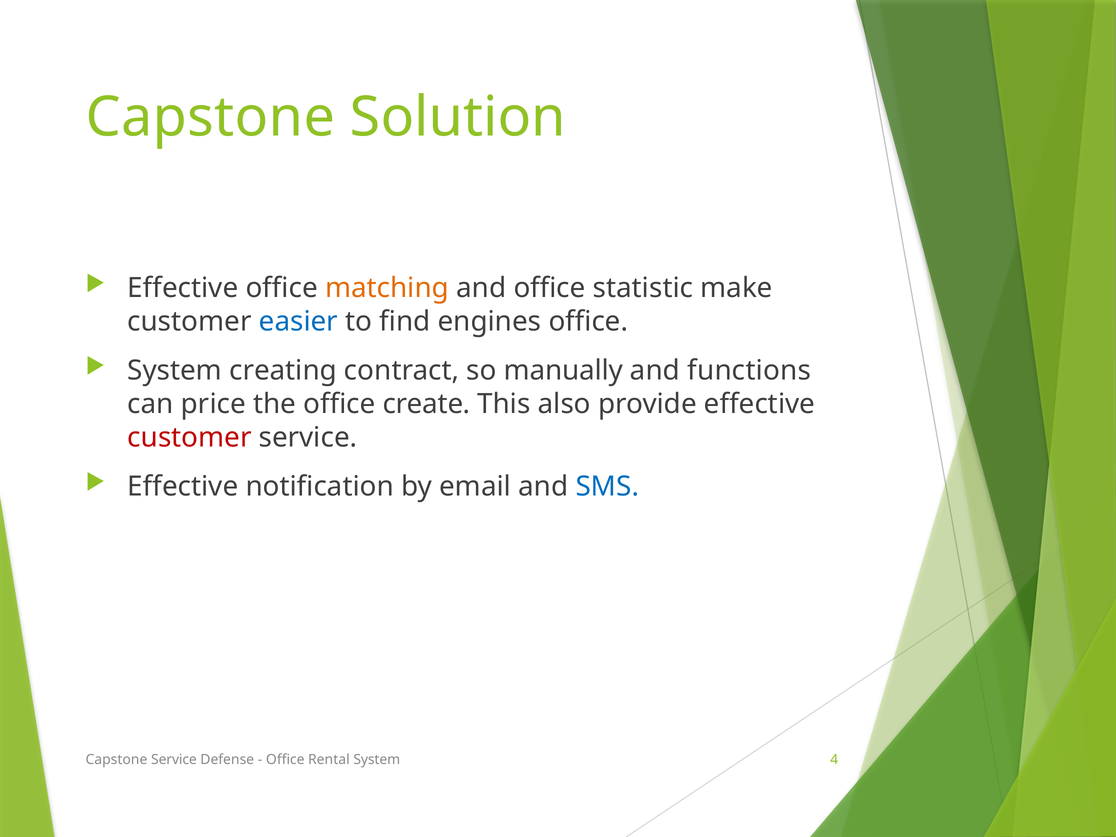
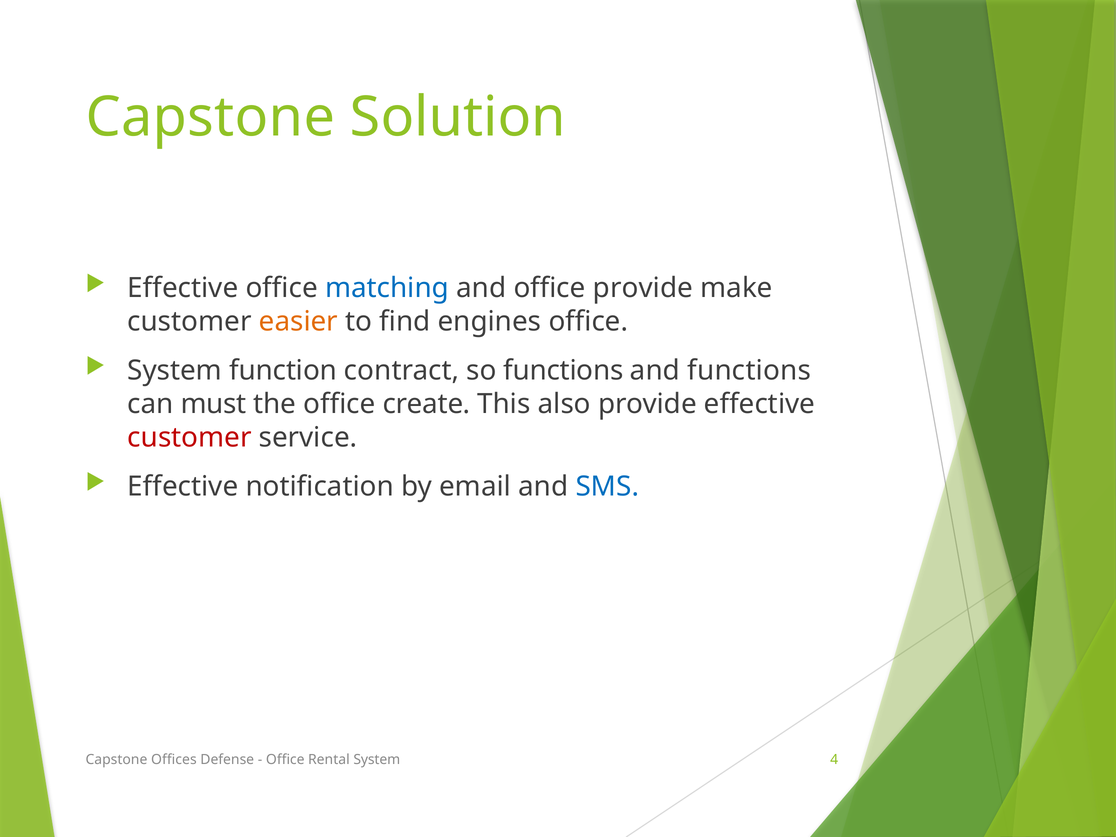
matching colour: orange -> blue
office statistic: statistic -> provide
easier colour: blue -> orange
creating: creating -> function
so manually: manually -> functions
price: price -> must
Capstone Service: Service -> Offices
